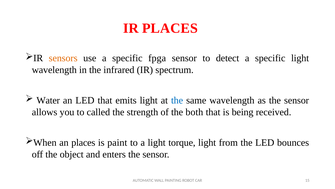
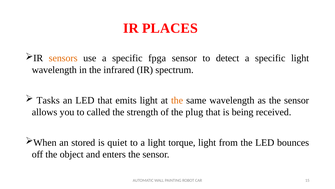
Water: Water -> Tasks
the at (177, 100) colour: blue -> orange
both: both -> plug
an places: places -> stored
paint: paint -> quiet
